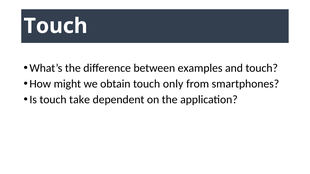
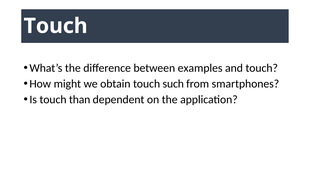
only: only -> such
take: take -> than
